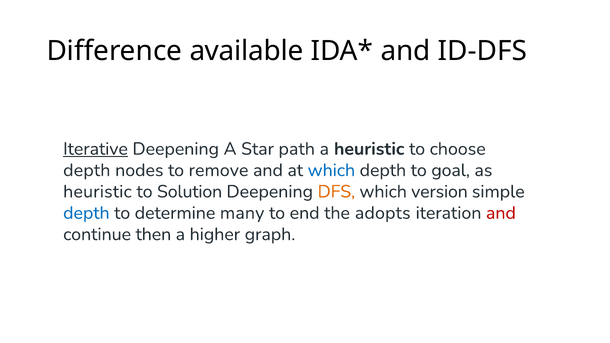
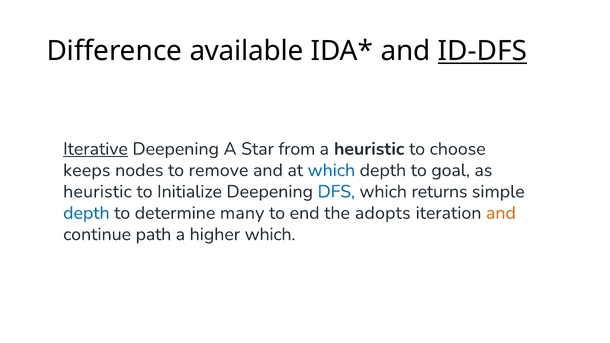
ID-DFS underline: none -> present
path: path -> from
depth at (87, 170): depth -> keeps
Solution: Solution -> Initialize
DFS colour: orange -> blue
version: version -> returns
and at (501, 213) colour: red -> orange
then: then -> path
higher graph: graph -> which
